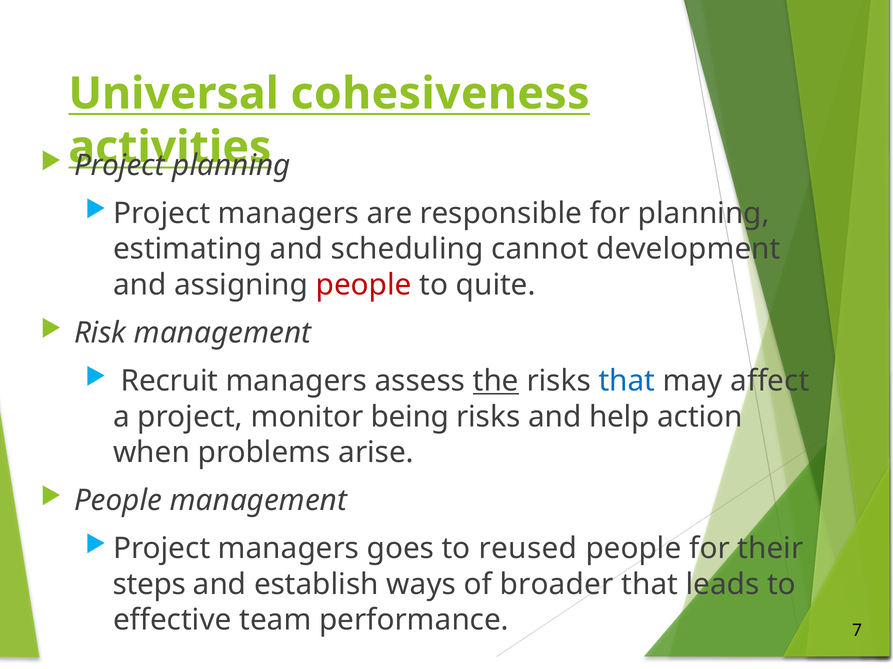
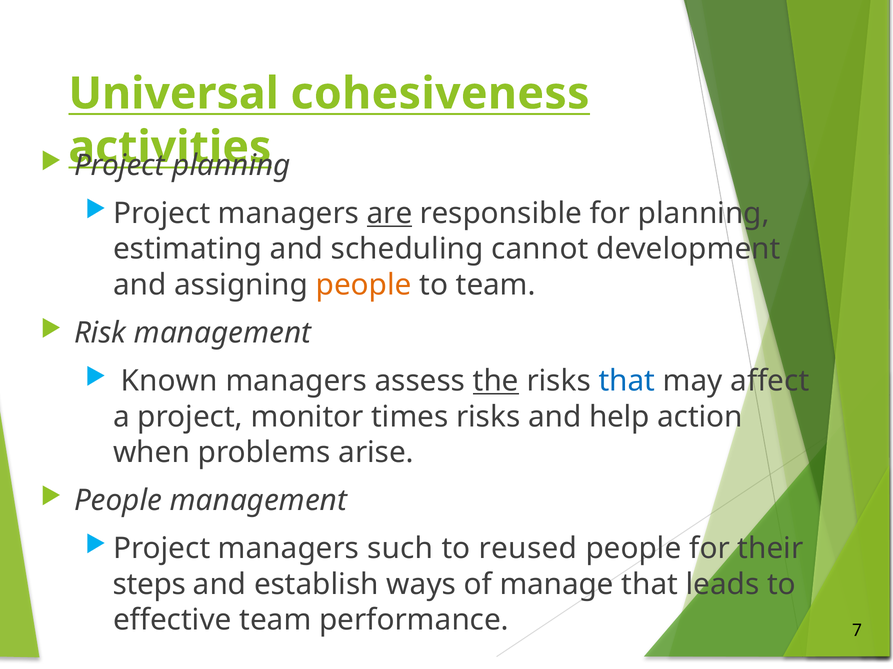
are underline: none -> present
people at (364, 285) colour: red -> orange
to quite: quite -> team
Recruit: Recruit -> Known
being: being -> times
goes: goes -> such
broader: broader -> manage
